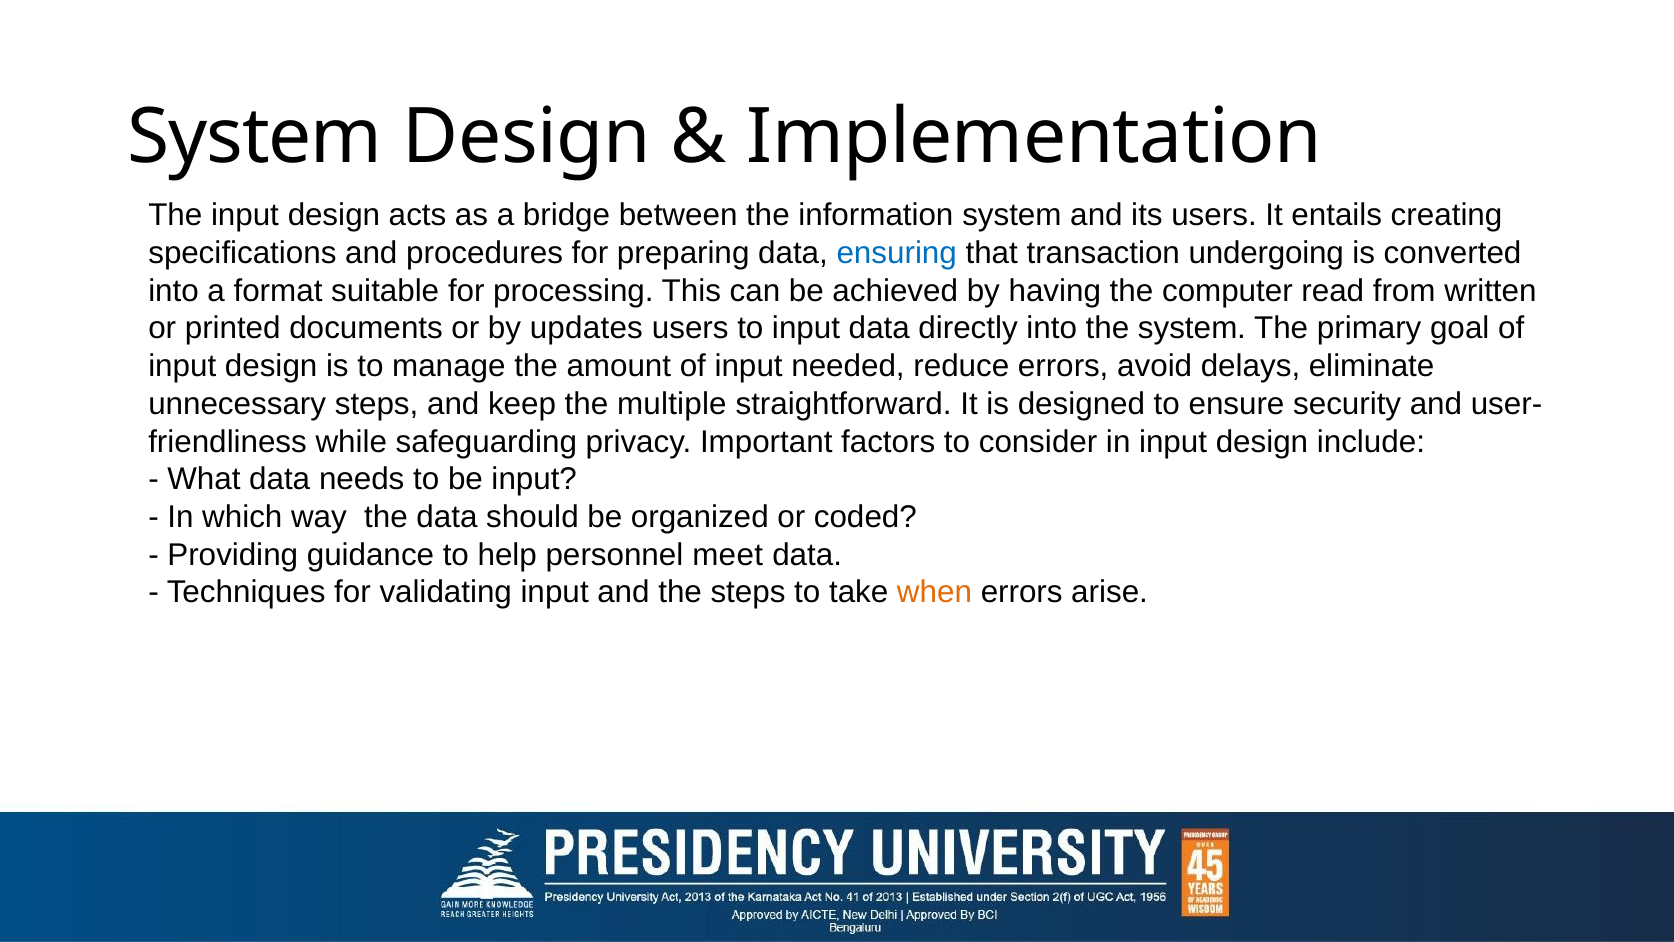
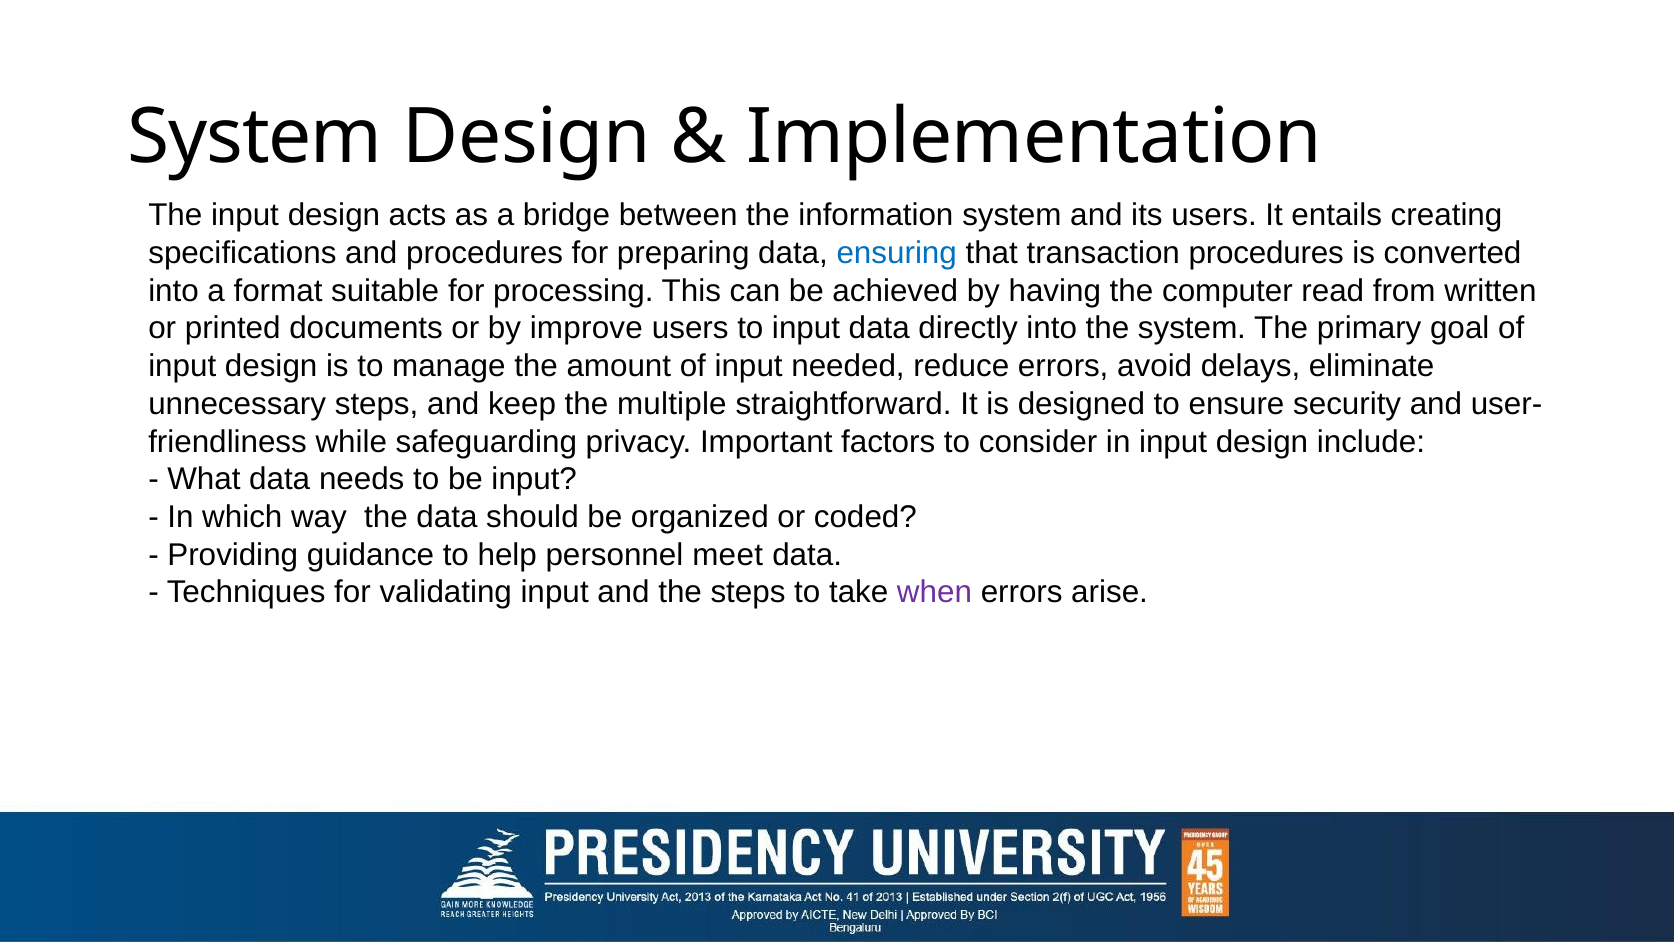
transaction undergoing: undergoing -> procedures
updates: updates -> improve
when colour: orange -> purple
